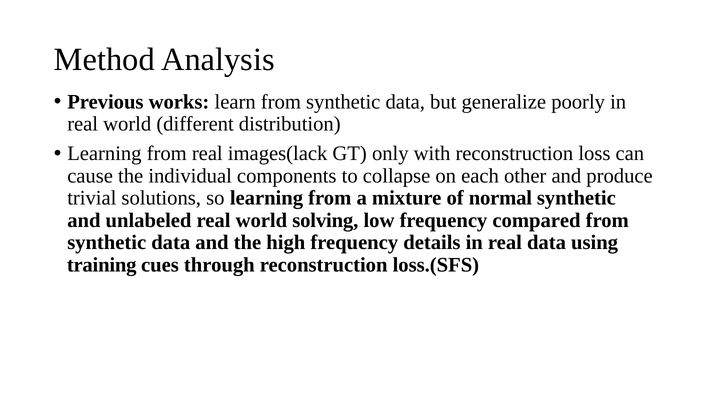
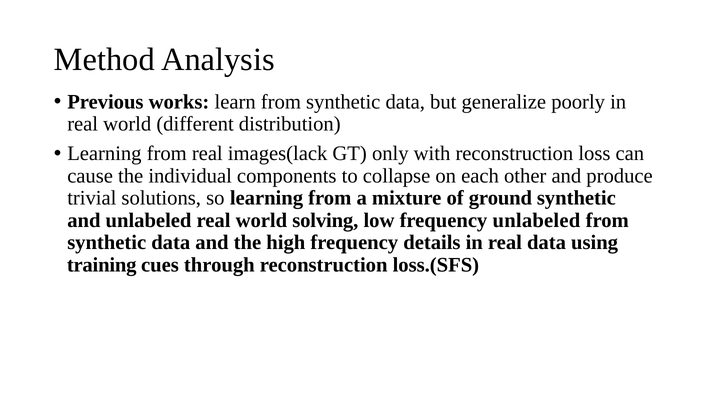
normal: normal -> ground
frequency compared: compared -> unlabeled
